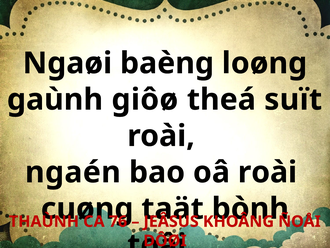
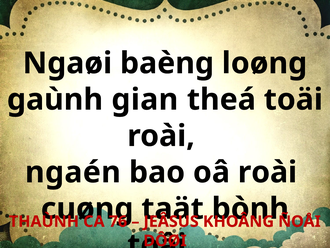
giôø: giôø -> gian
suït: suït -> toäi
